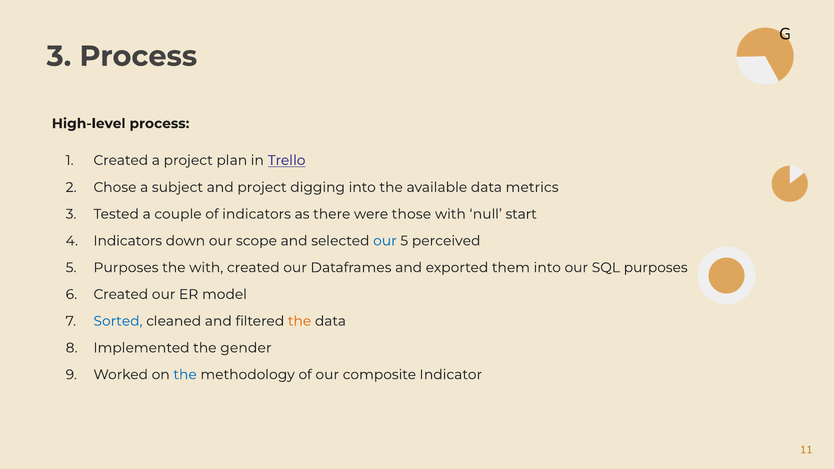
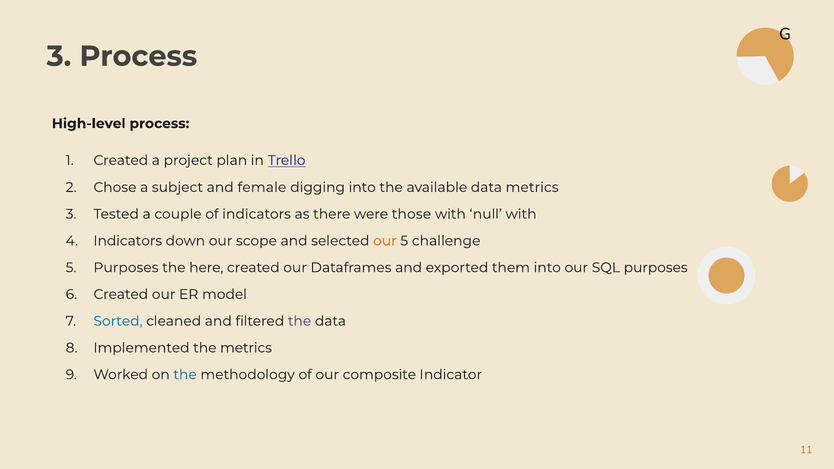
and project: project -> female
null start: start -> with
our at (385, 241) colour: blue -> orange
perceived: perceived -> challenge
the with: with -> here
the at (300, 321) colour: orange -> purple
the gender: gender -> metrics
